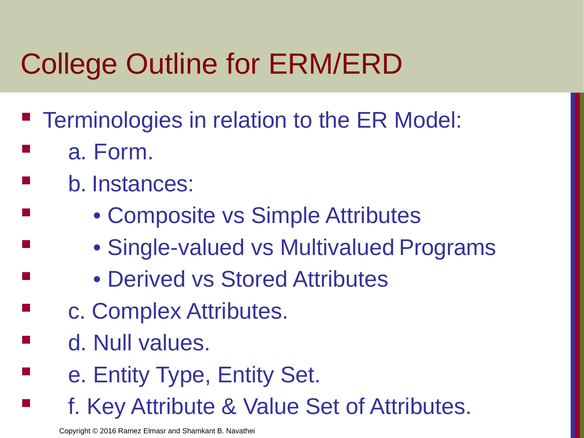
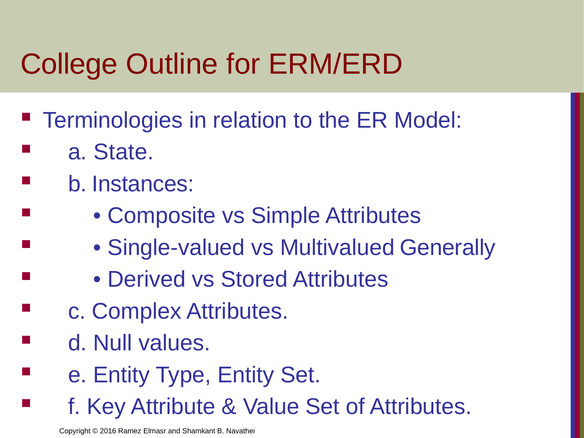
Form: Form -> State
Programs: Programs -> Generally
